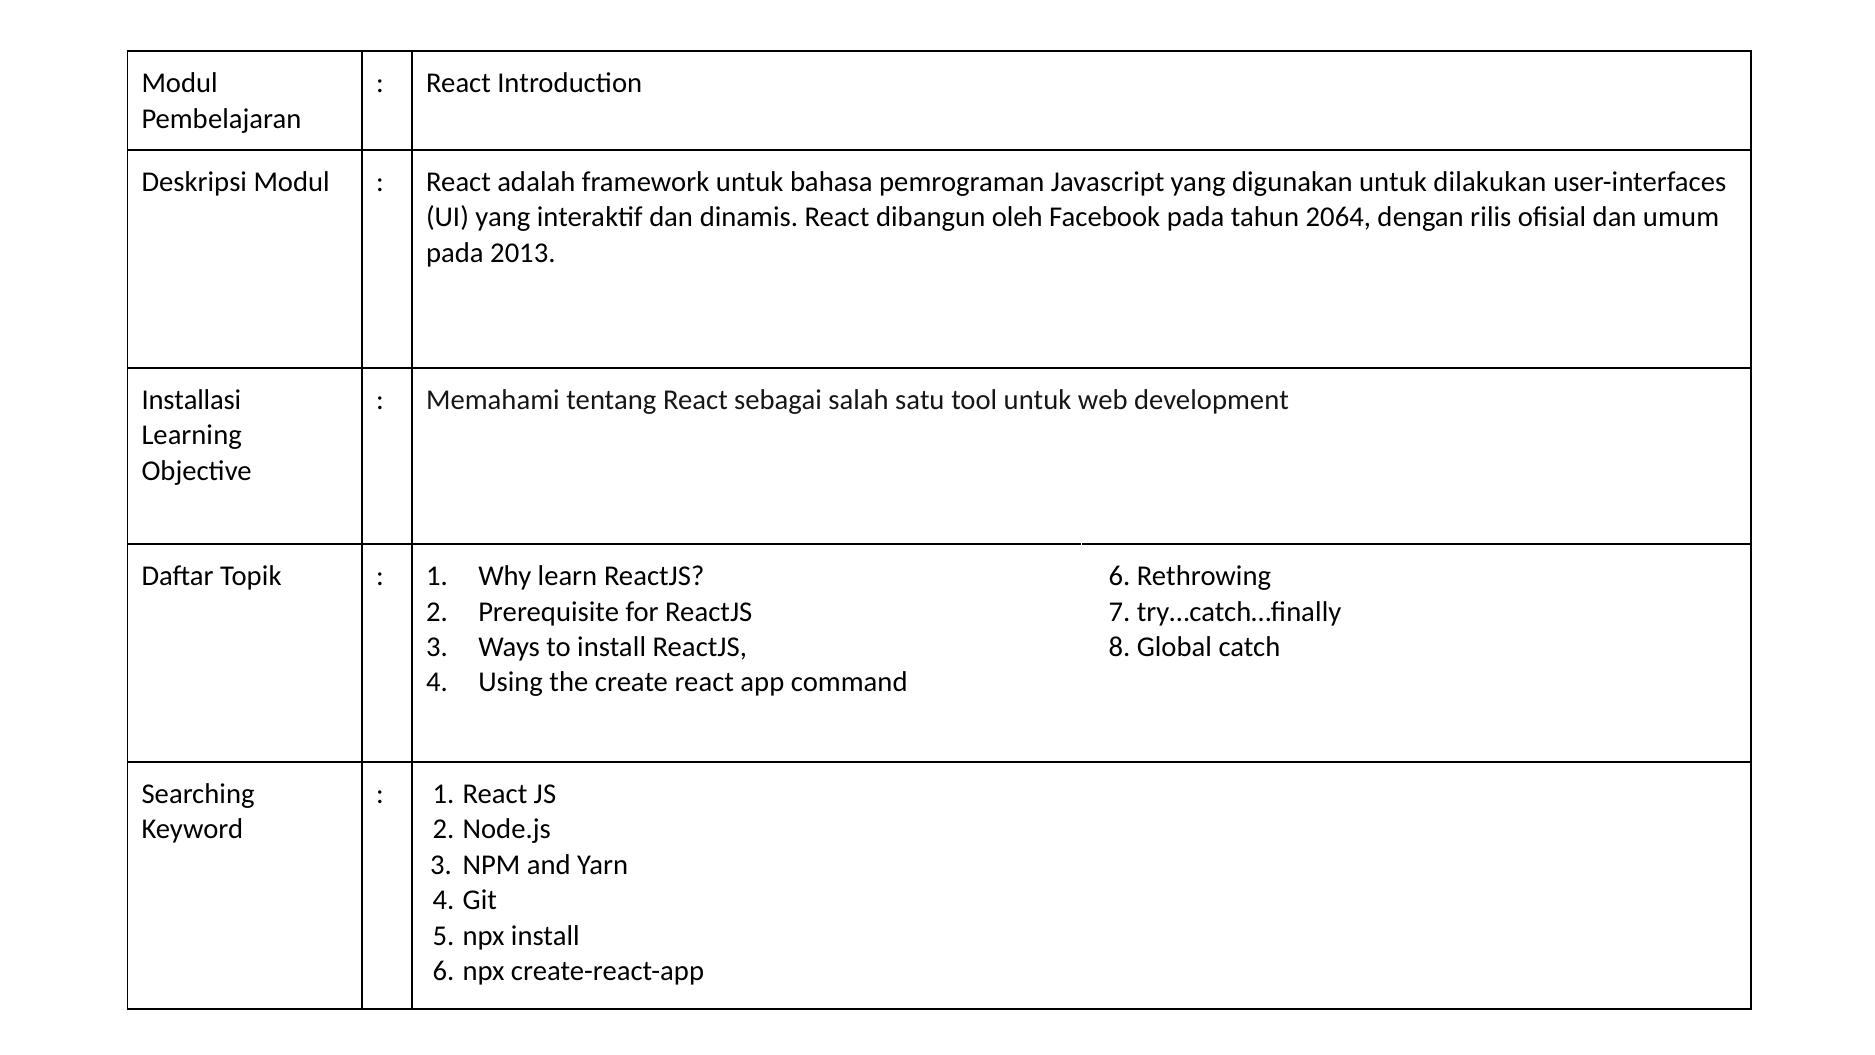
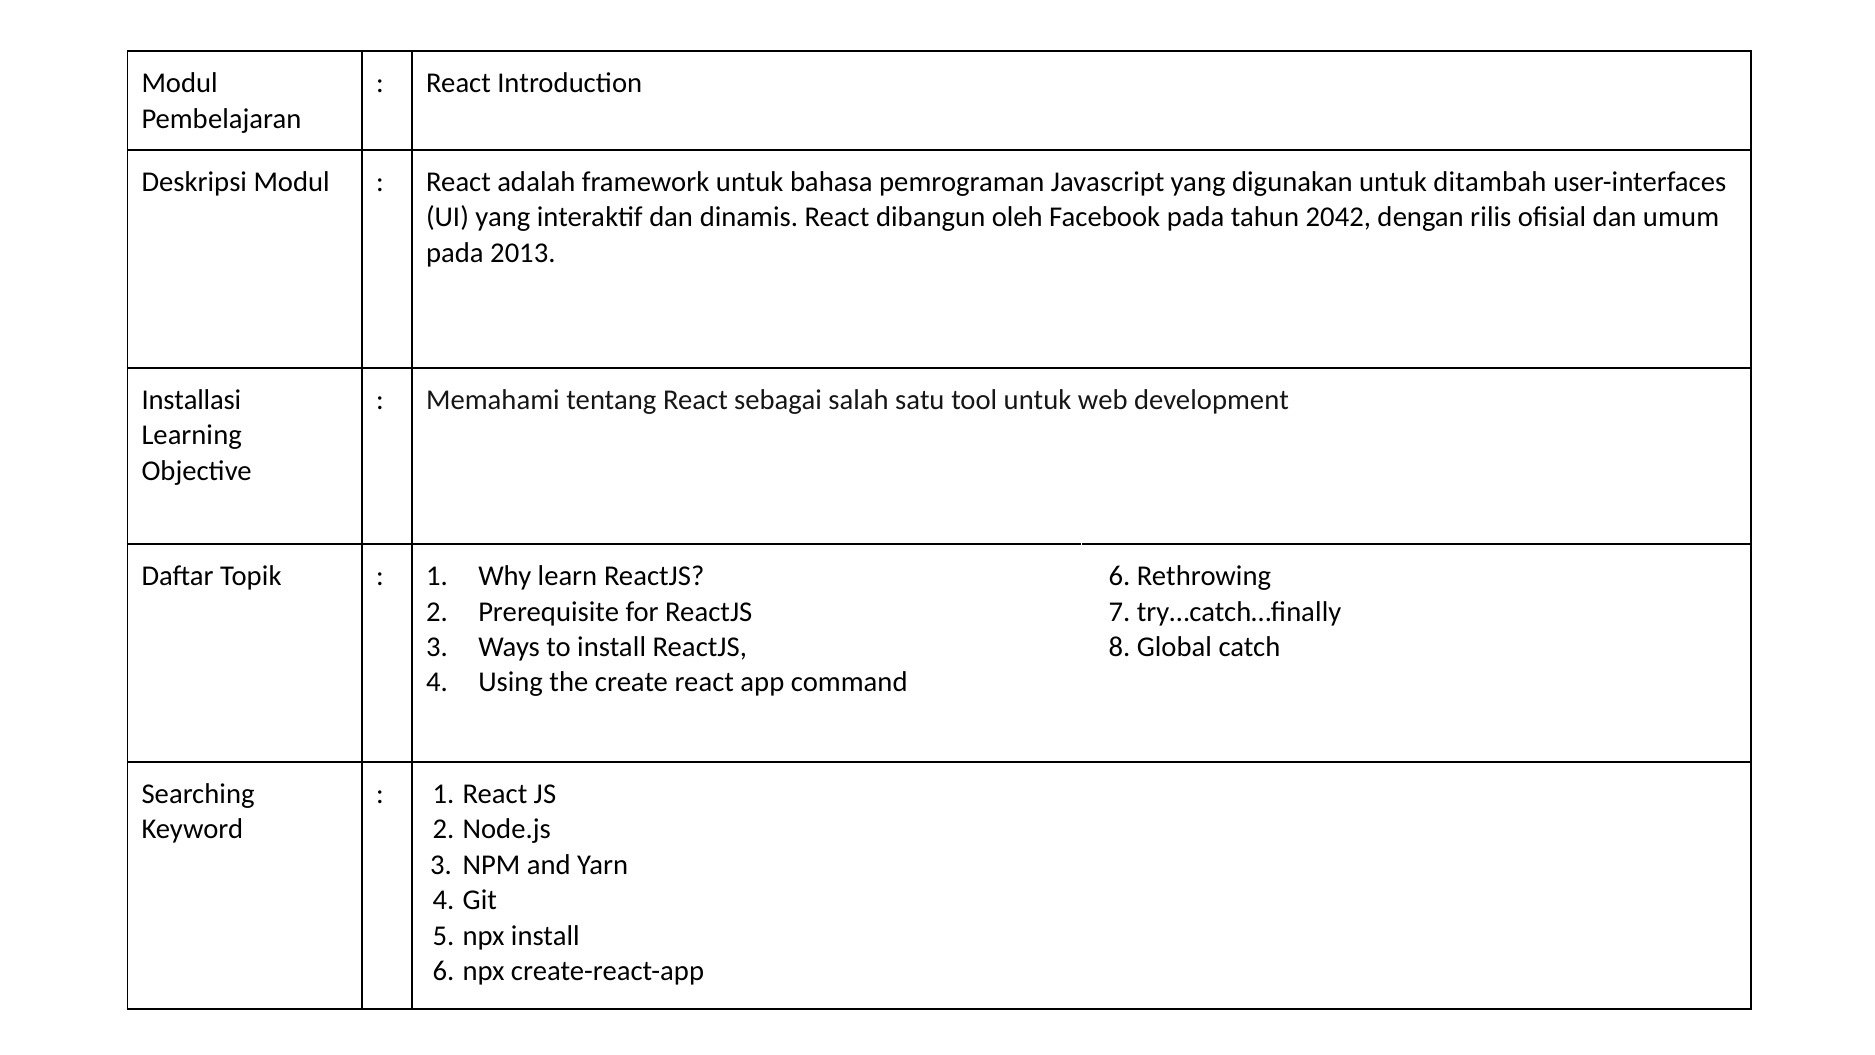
dilakukan: dilakukan -> ditambah
2064: 2064 -> 2042
